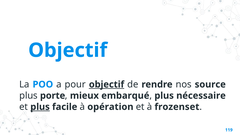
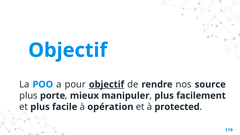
embarqué: embarqué -> manipuler
nécessaire: nécessaire -> facilement
plus at (40, 107) underline: present -> none
frozenset: frozenset -> protected
